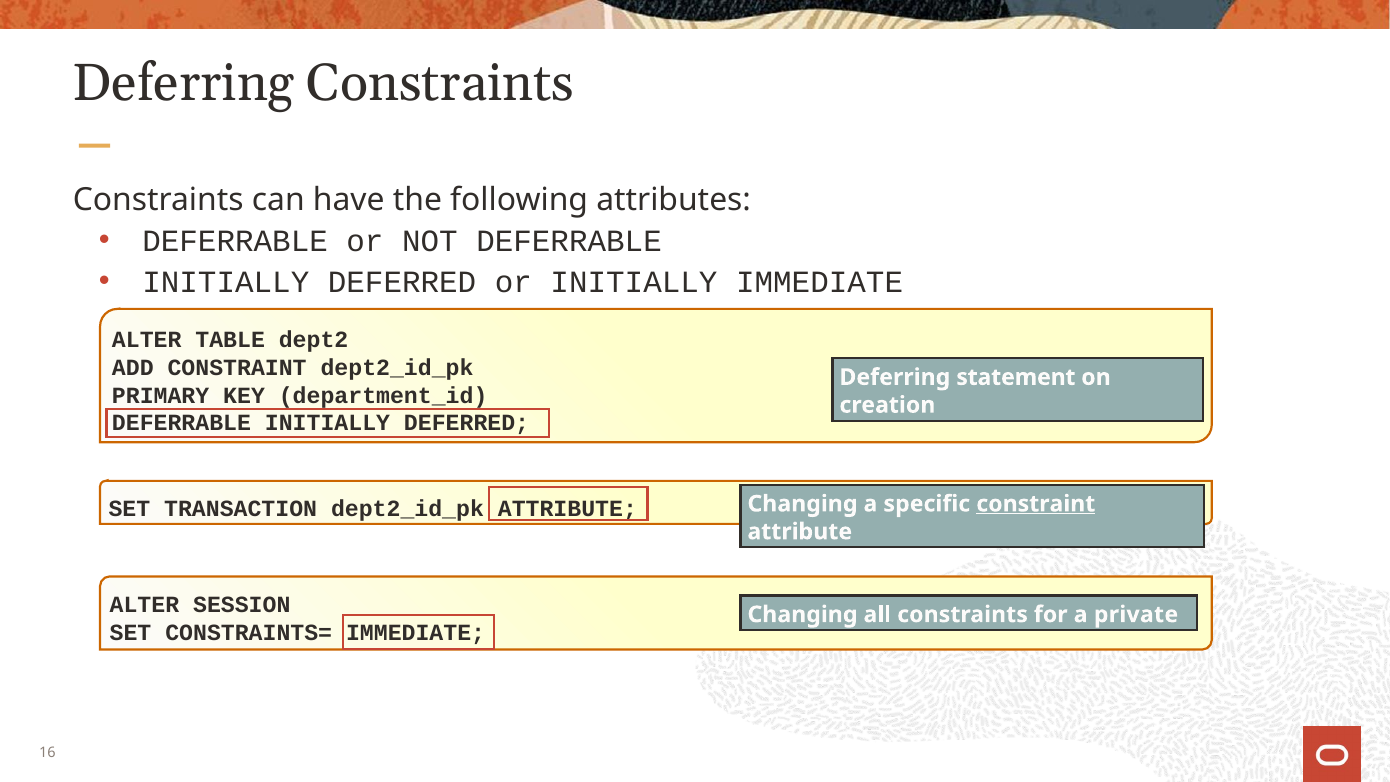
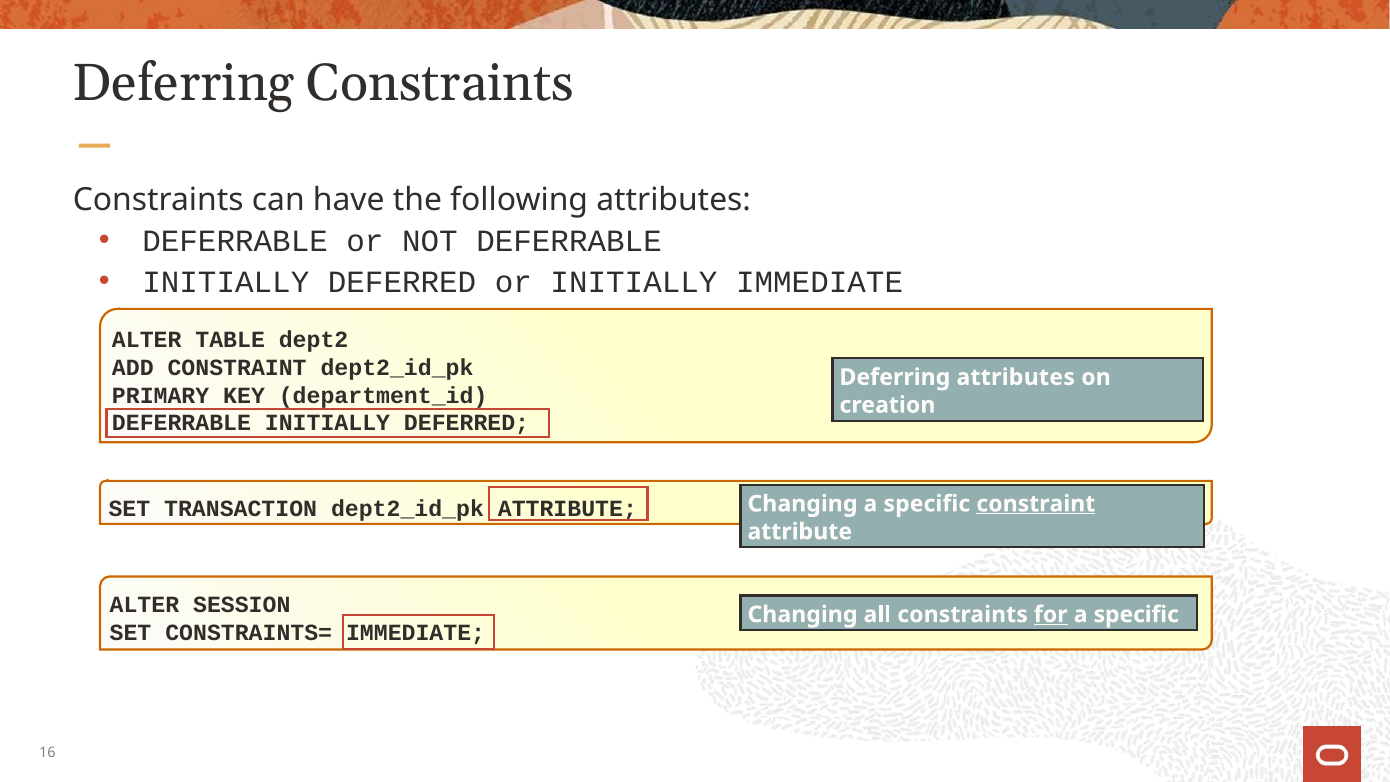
statement at (1016, 377): statement -> attributes
for underline: none -> present
private at (1136, 614): private -> specific
